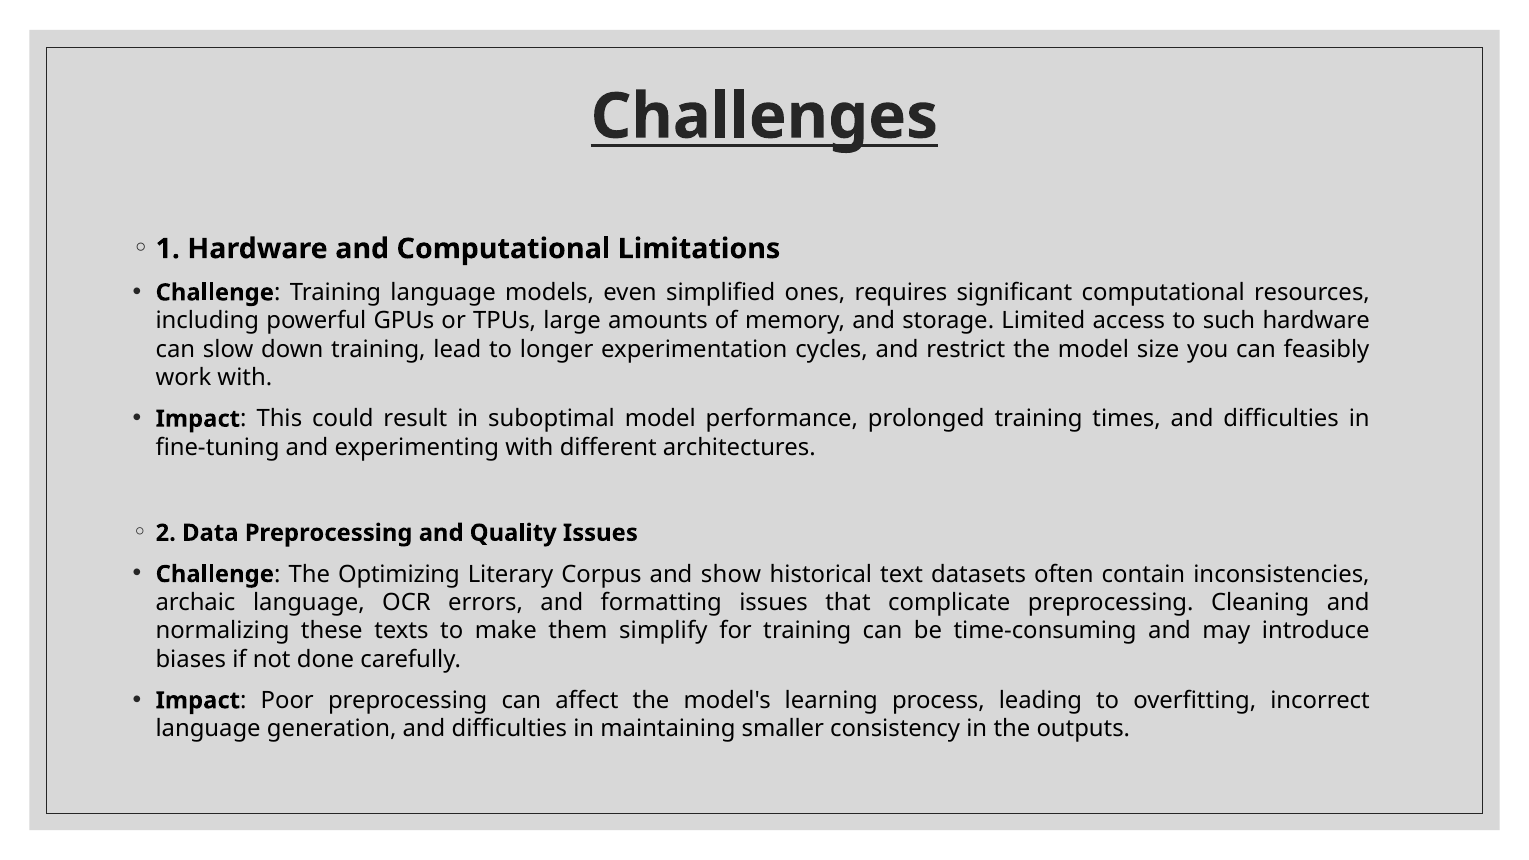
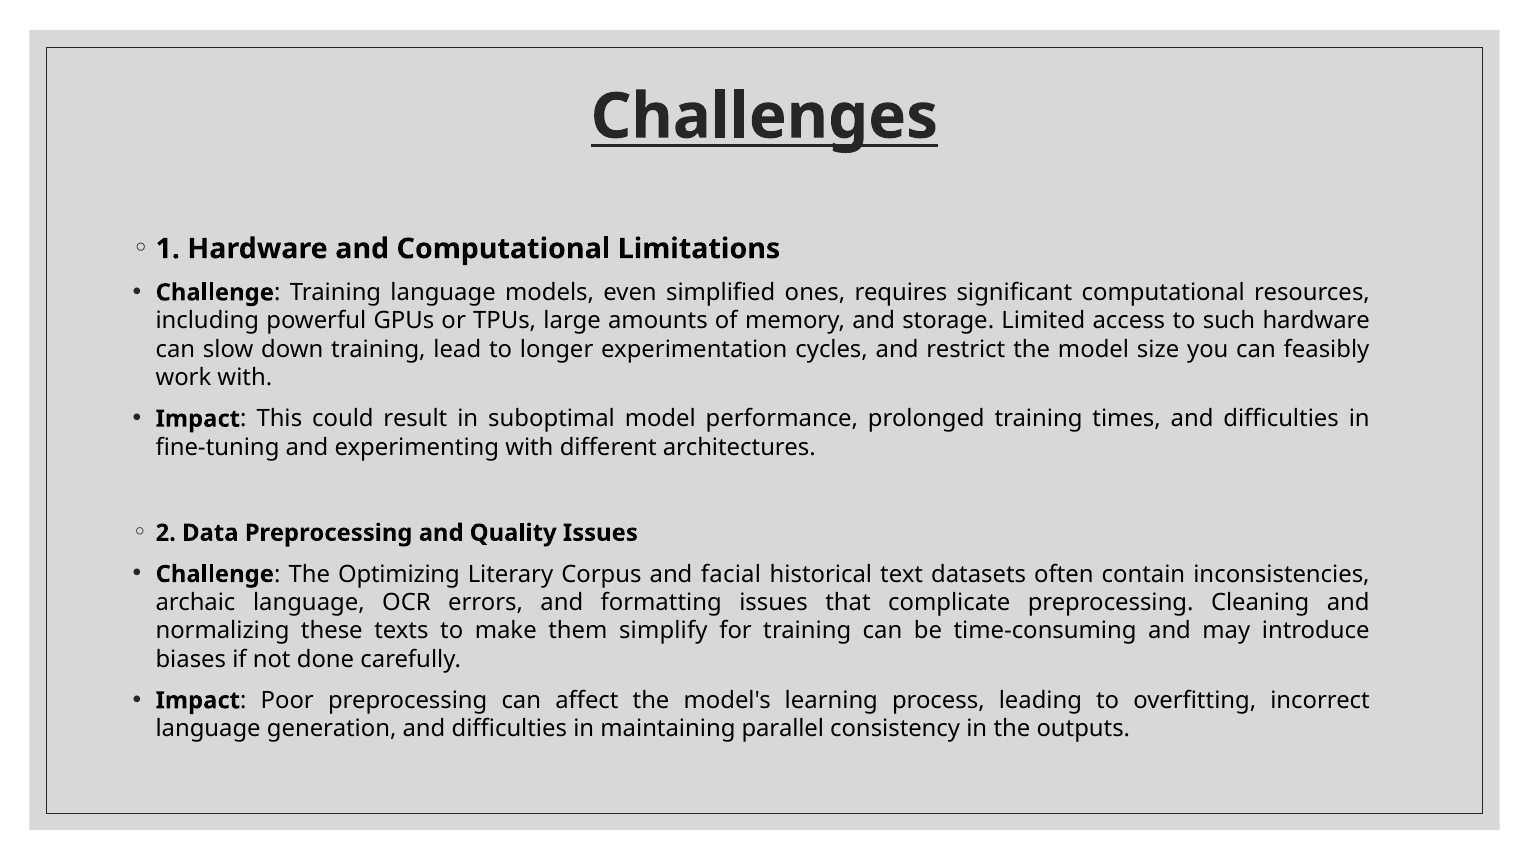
show: show -> facial
smaller: smaller -> parallel
